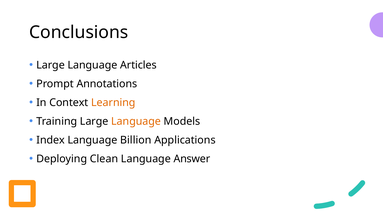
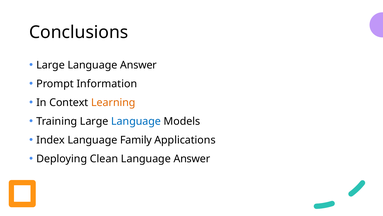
Large Language Articles: Articles -> Answer
Annotations: Annotations -> Information
Language at (136, 121) colour: orange -> blue
Billion: Billion -> Family
